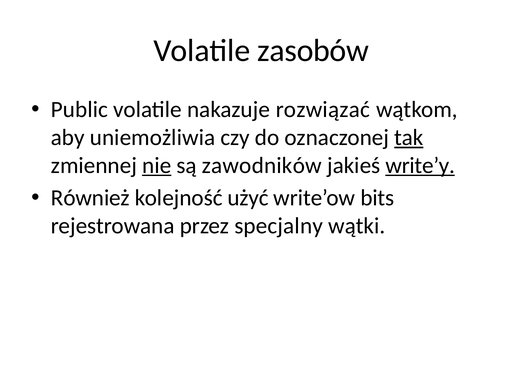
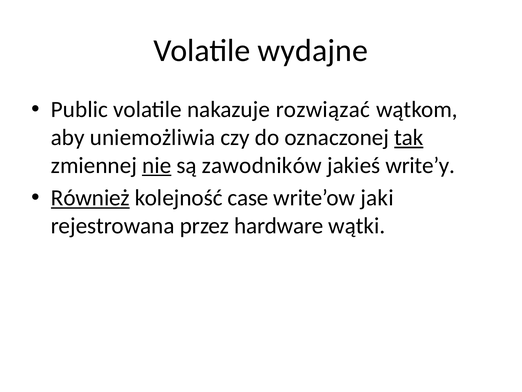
zasobów: zasobów -> wydajne
write’y underline: present -> none
Również underline: none -> present
użyć: użyć -> case
bits: bits -> jaki
specjalny: specjalny -> hardware
